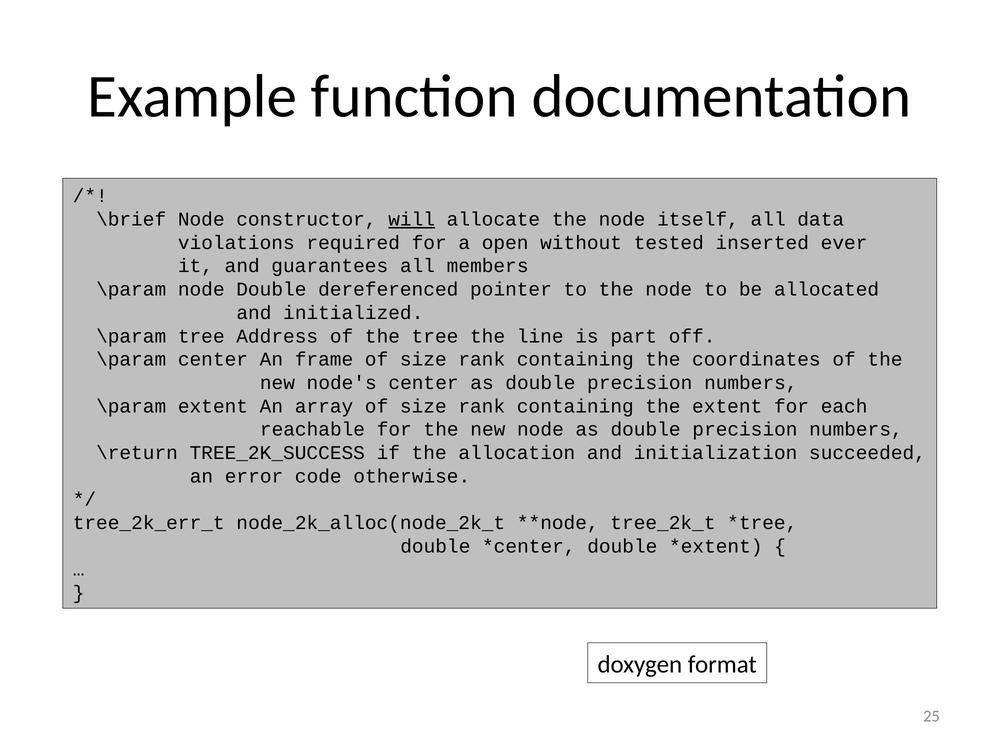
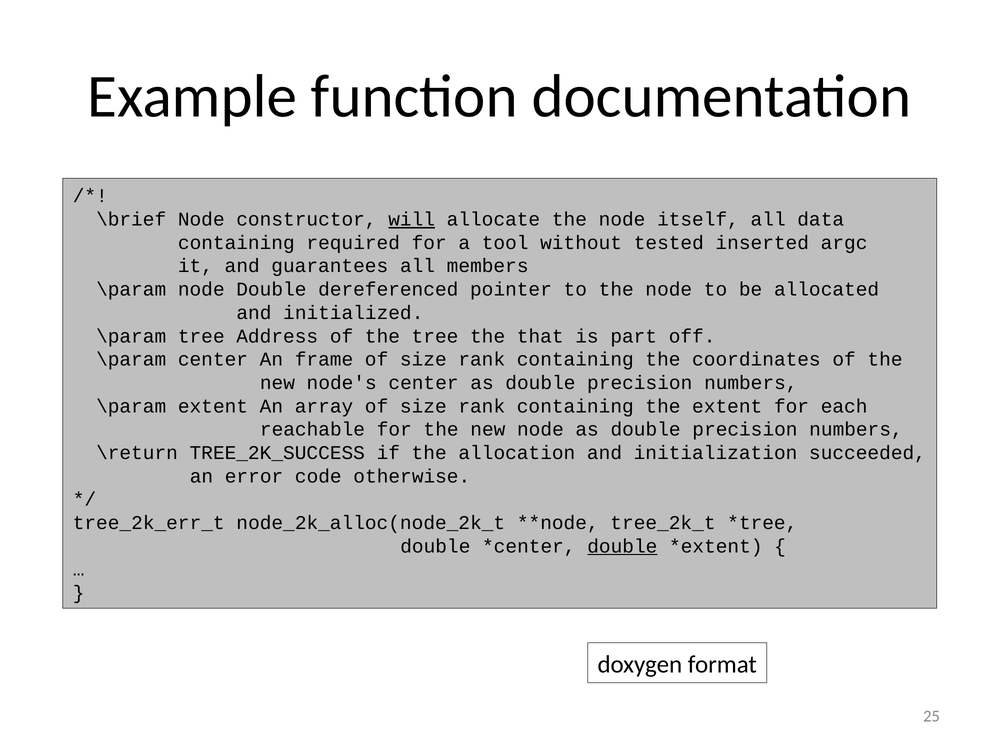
violations at (236, 243): violations -> containing
open: open -> tool
ever: ever -> argc
line: line -> that
double at (622, 546) underline: none -> present
